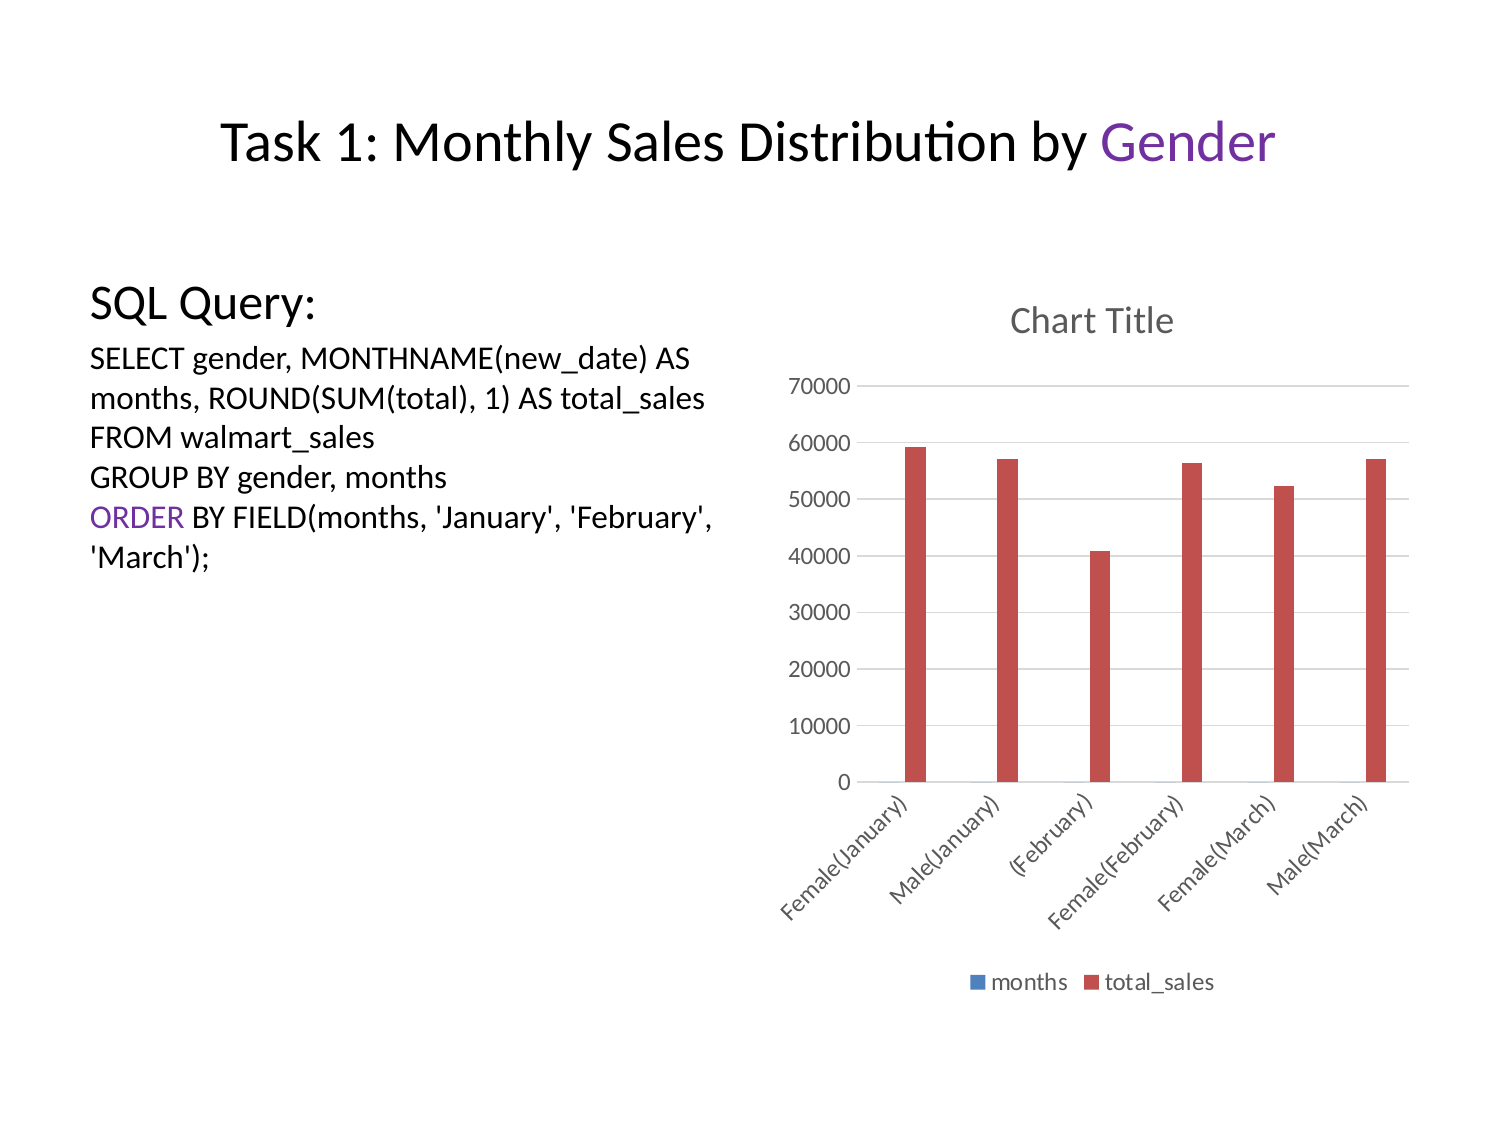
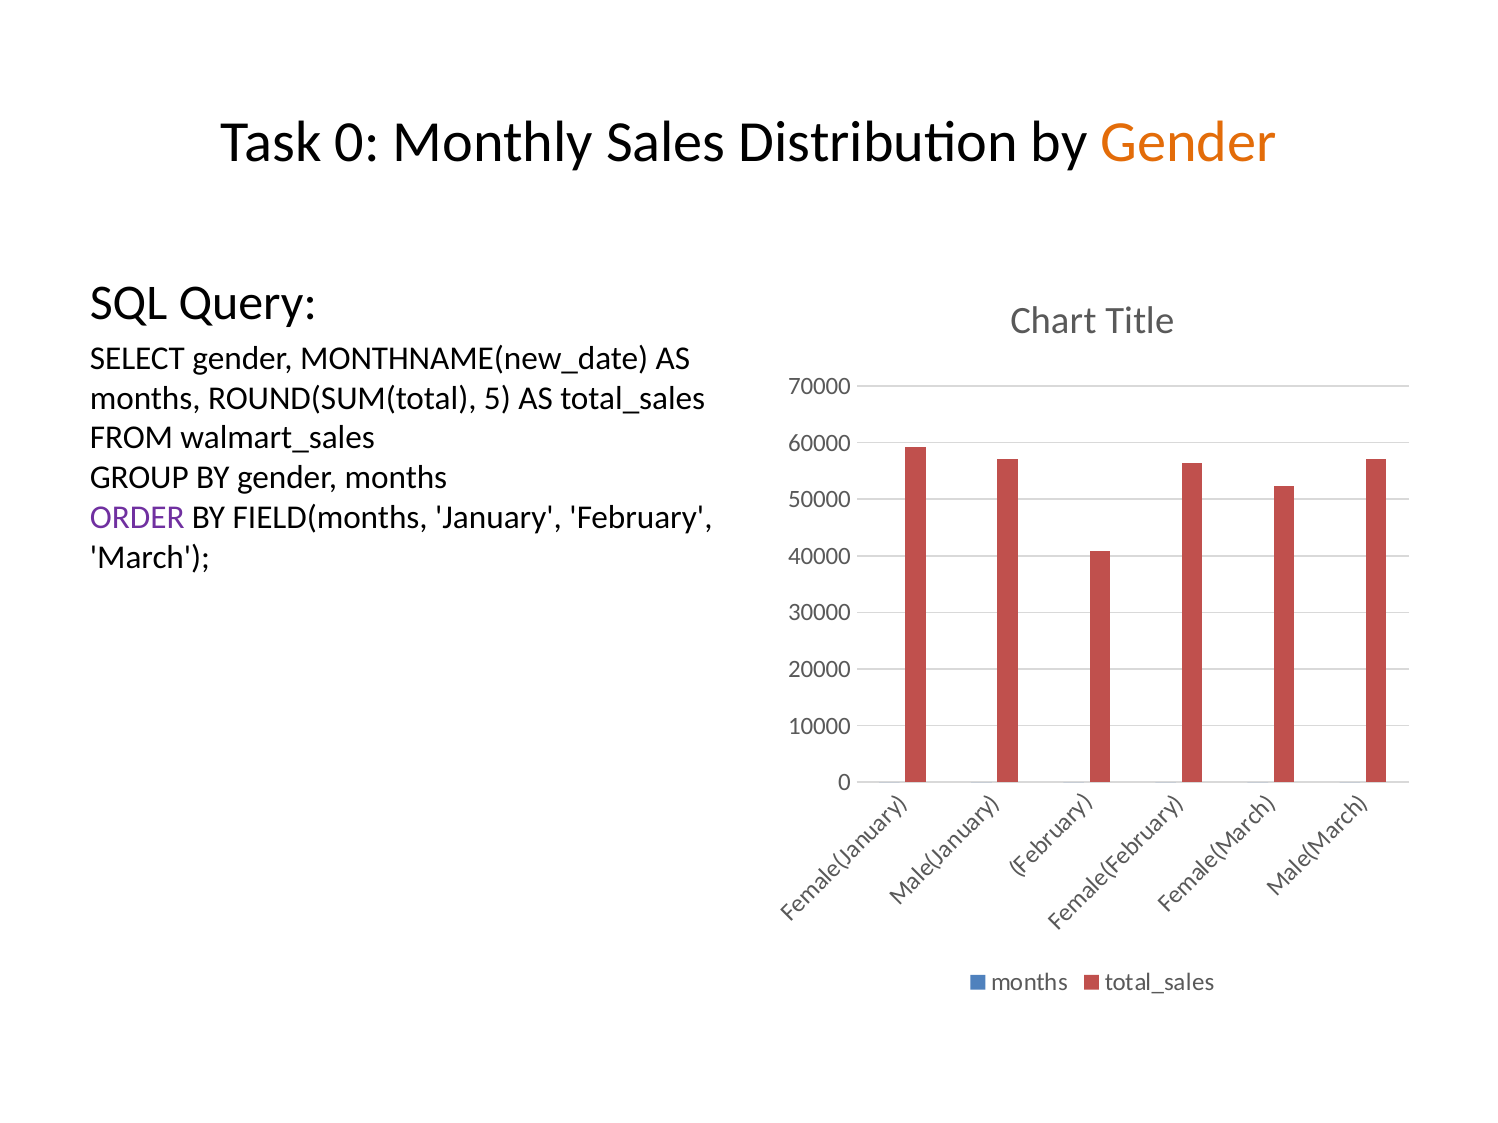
Task 1: 1 -> 0
Gender at (1189, 143) colour: purple -> orange
ROUND(SUM(total 1: 1 -> 5
